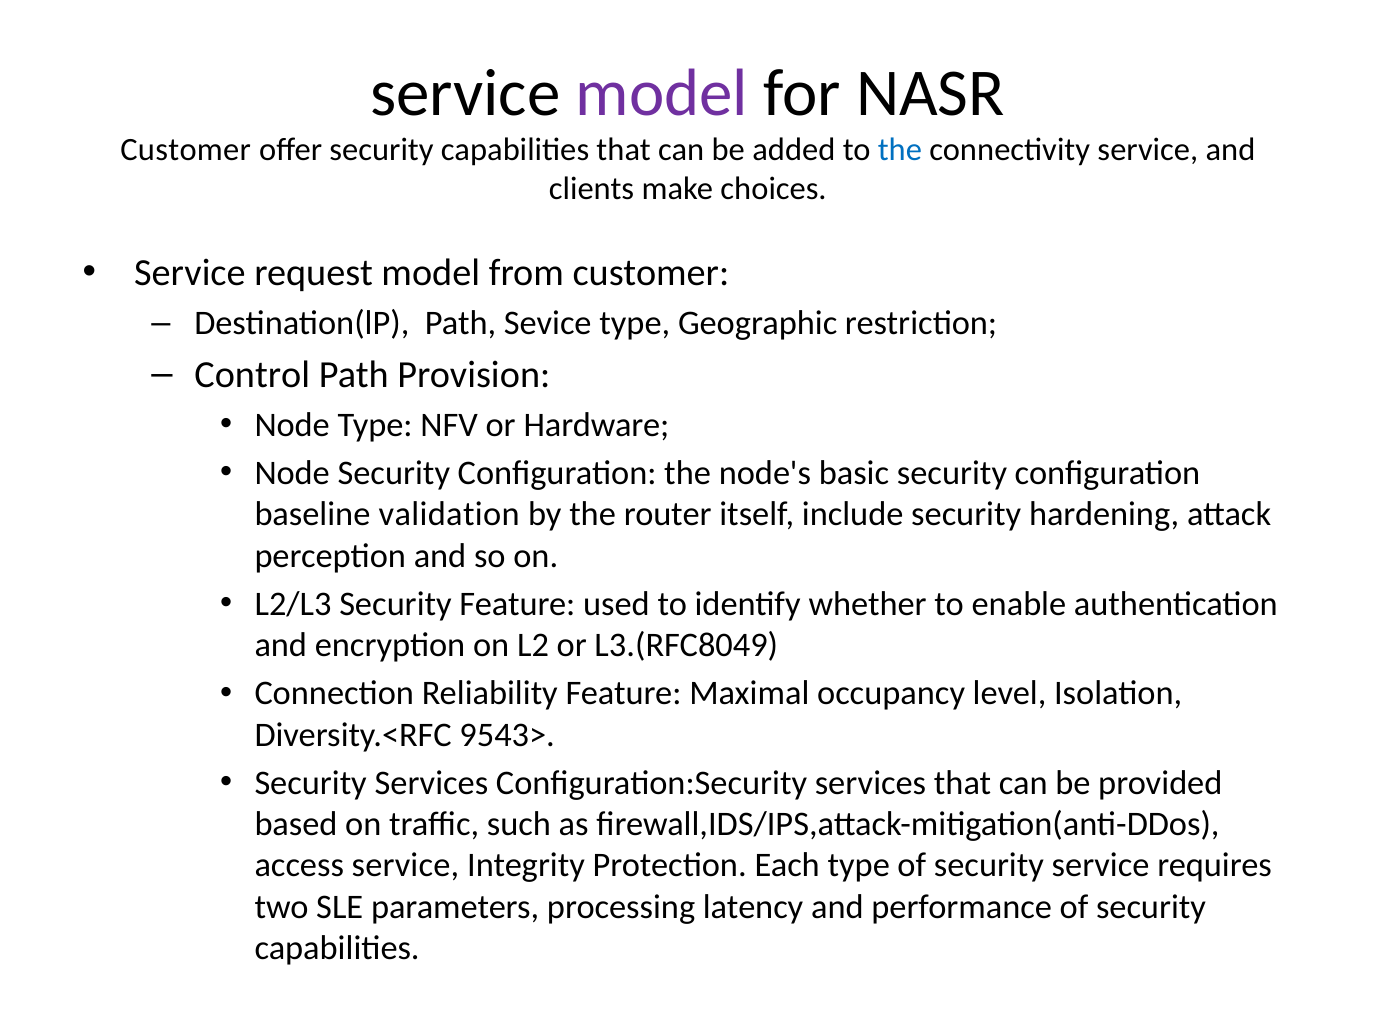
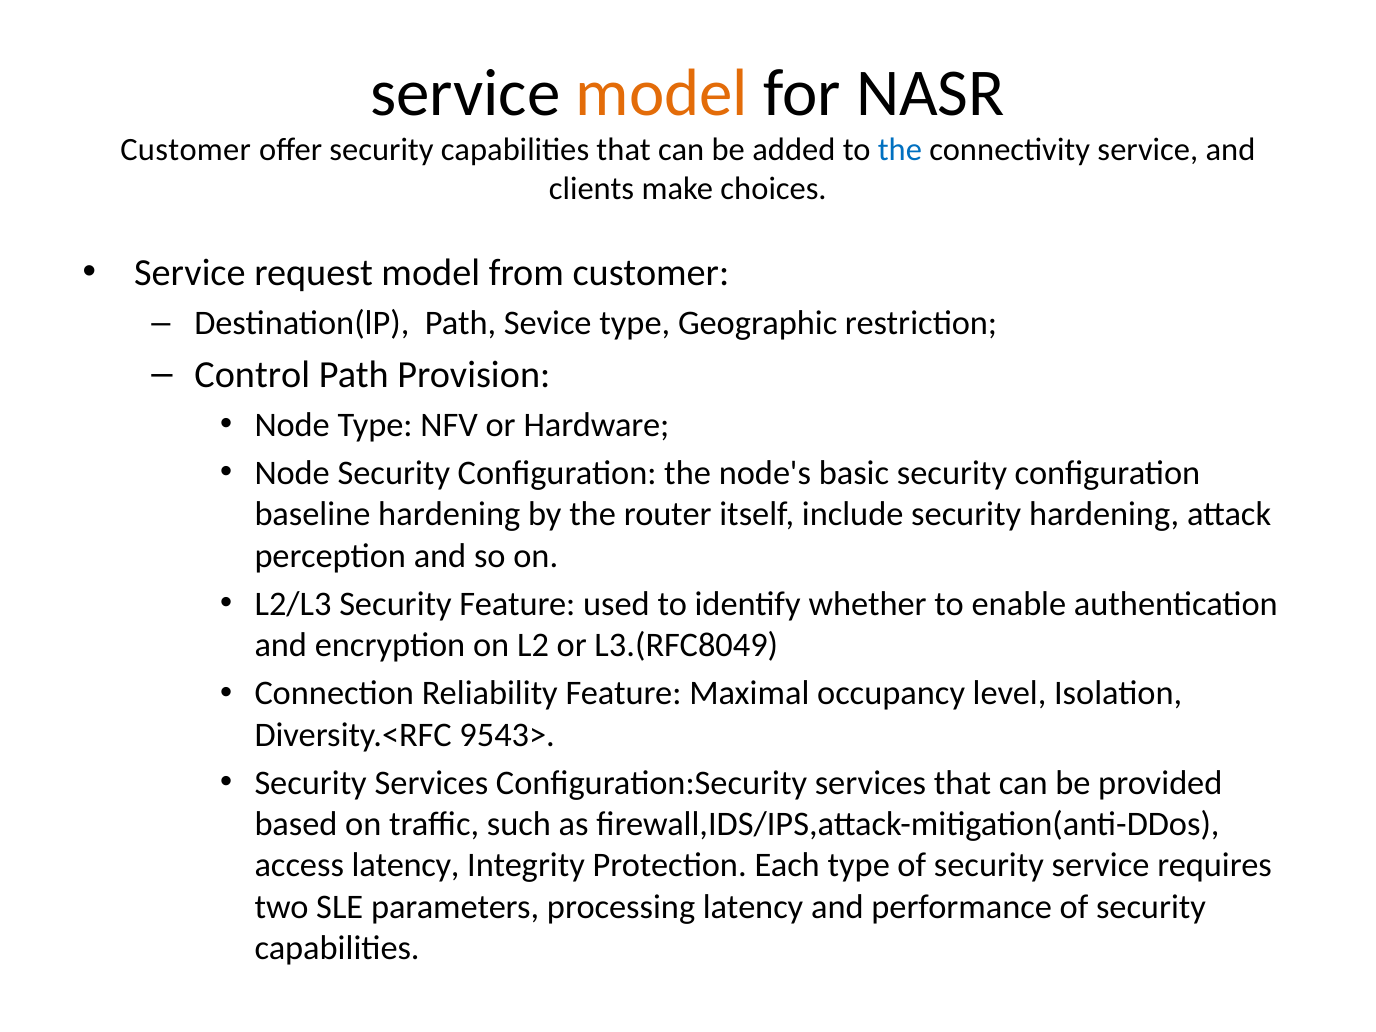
model at (662, 93) colour: purple -> orange
baseline validation: validation -> hardening
access service: service -> latency
